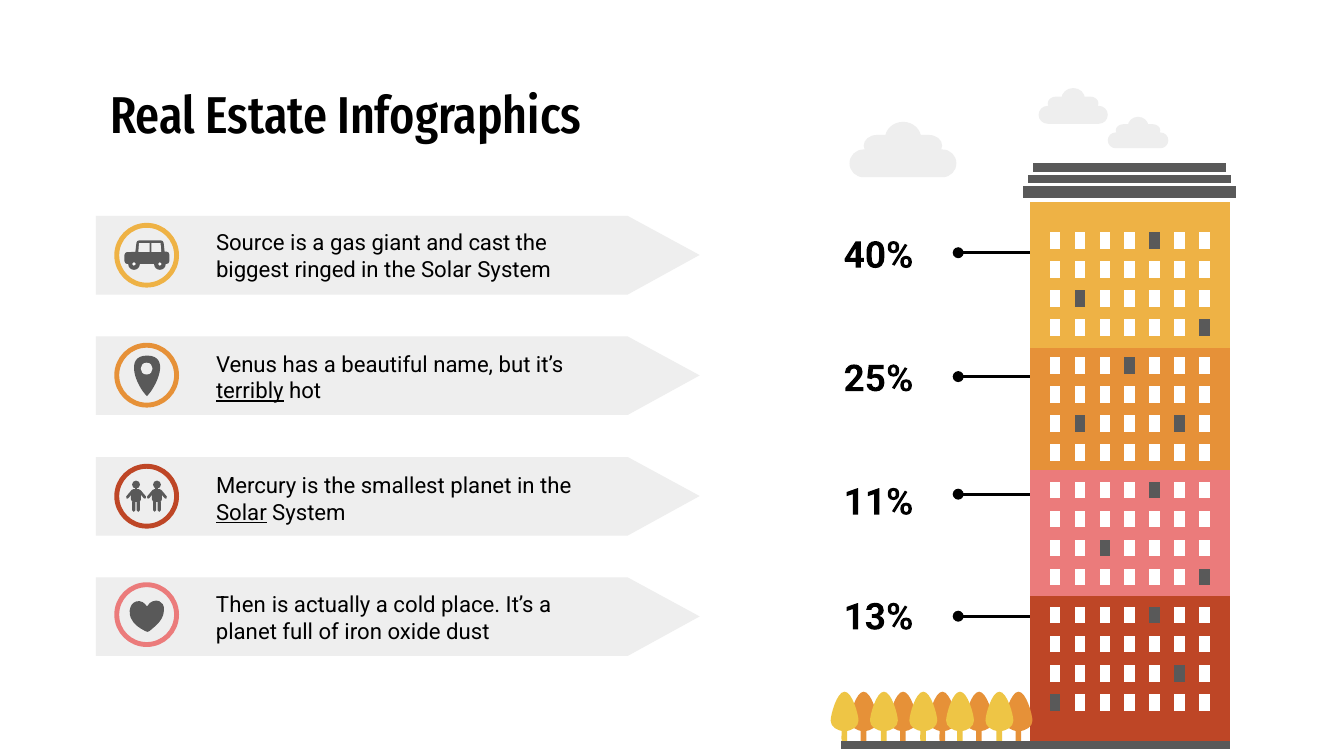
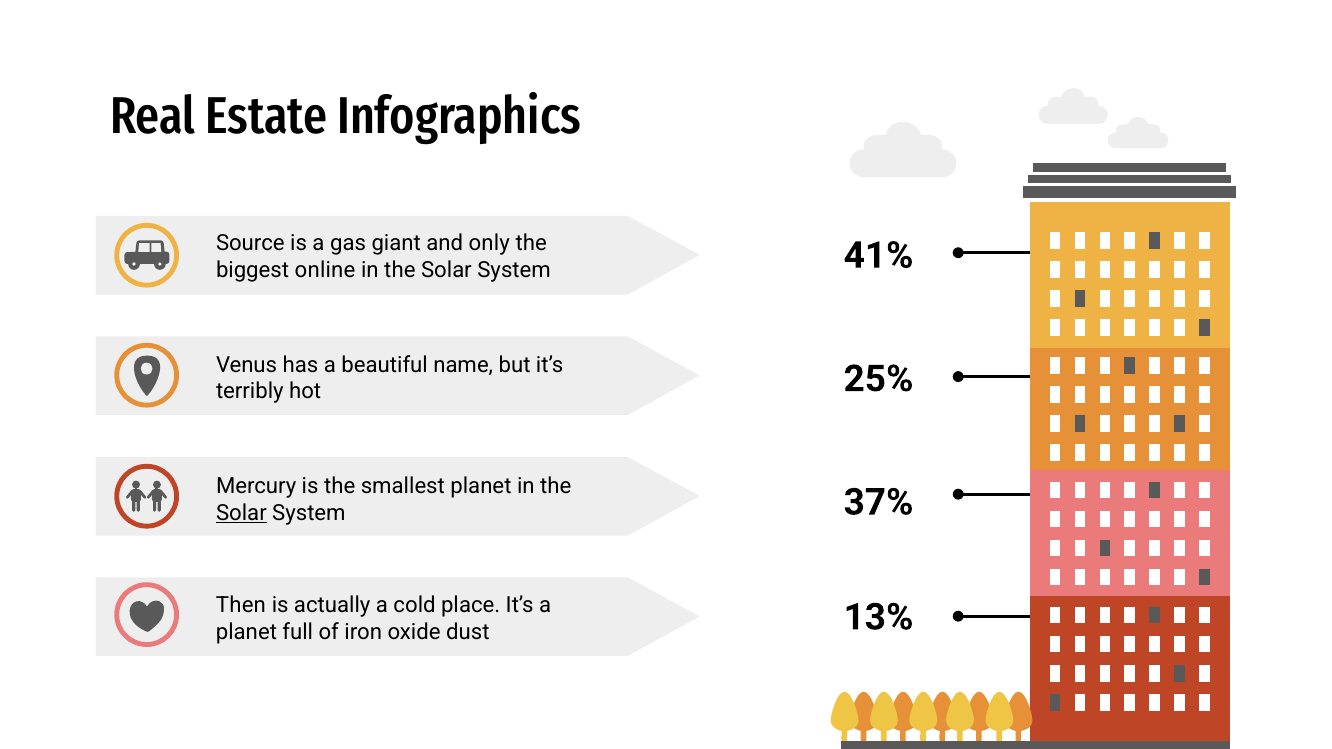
cast: cast -> only
40%: 40% -> 41%
ringed: ringed -> online
terribly underline: present -> none
11%: 11% -> 37%
